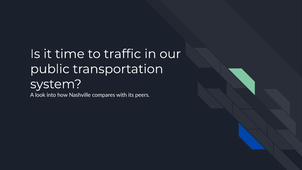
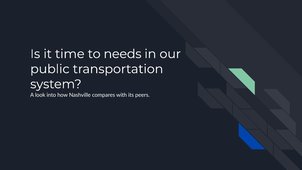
traffic: traffic -> needs
